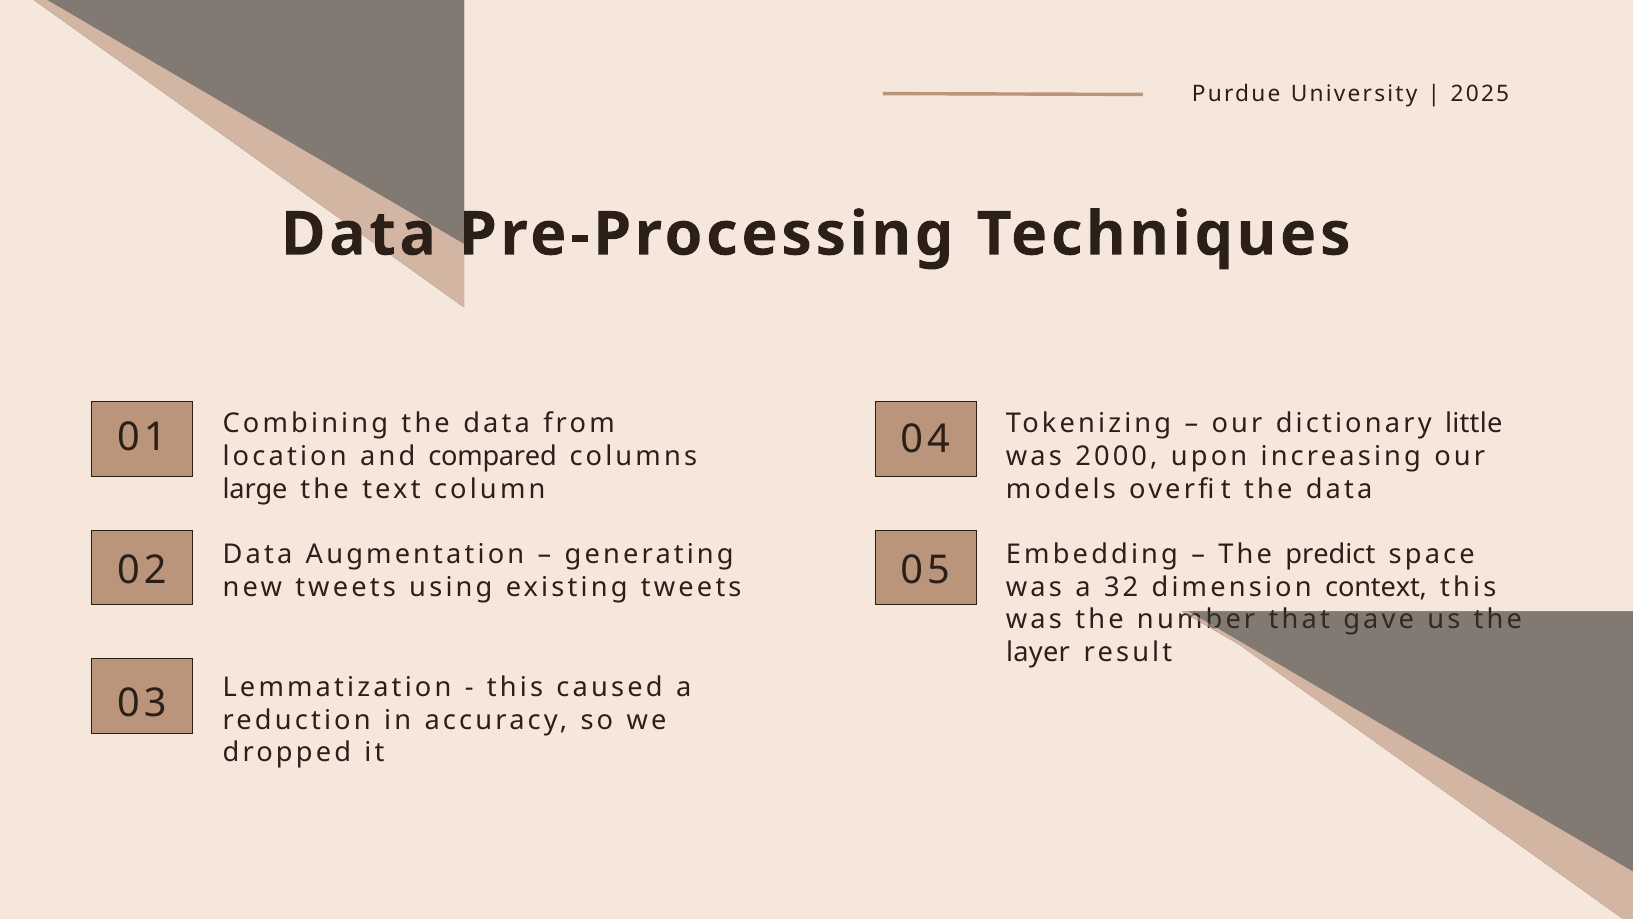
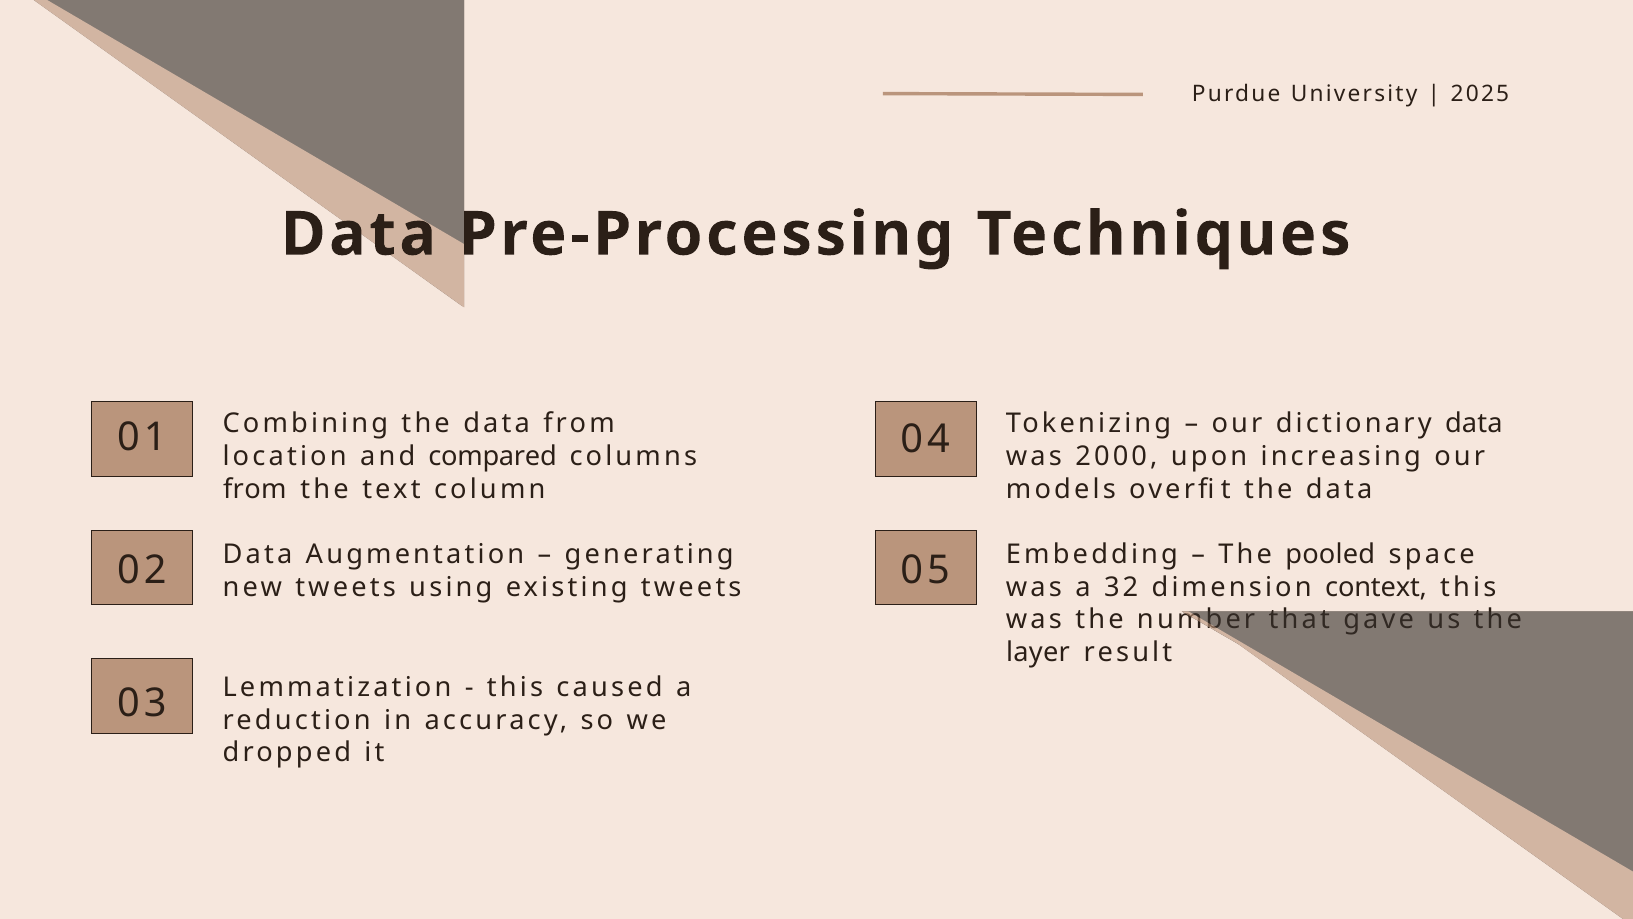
dictionary little: little -> data
large at (255, 489): large -> from
predict: predict -> pooled
